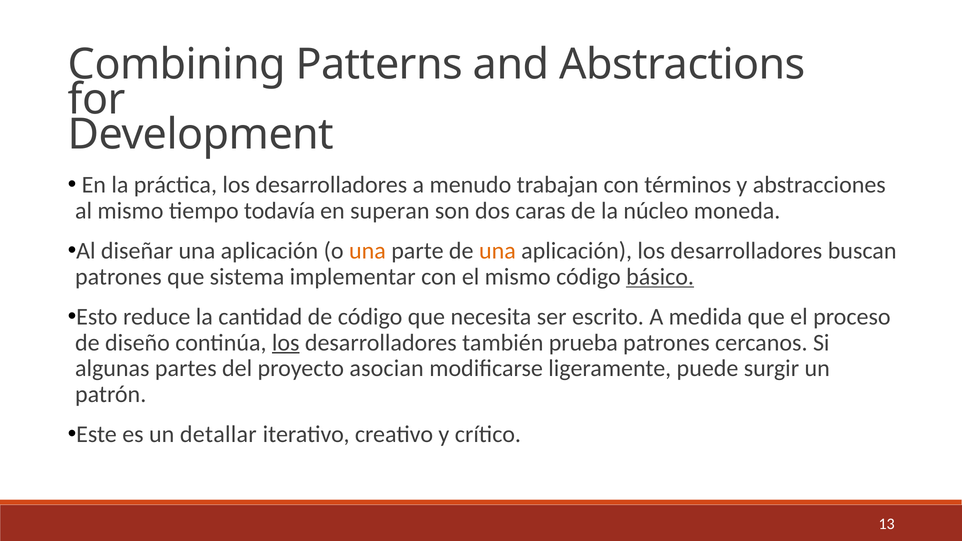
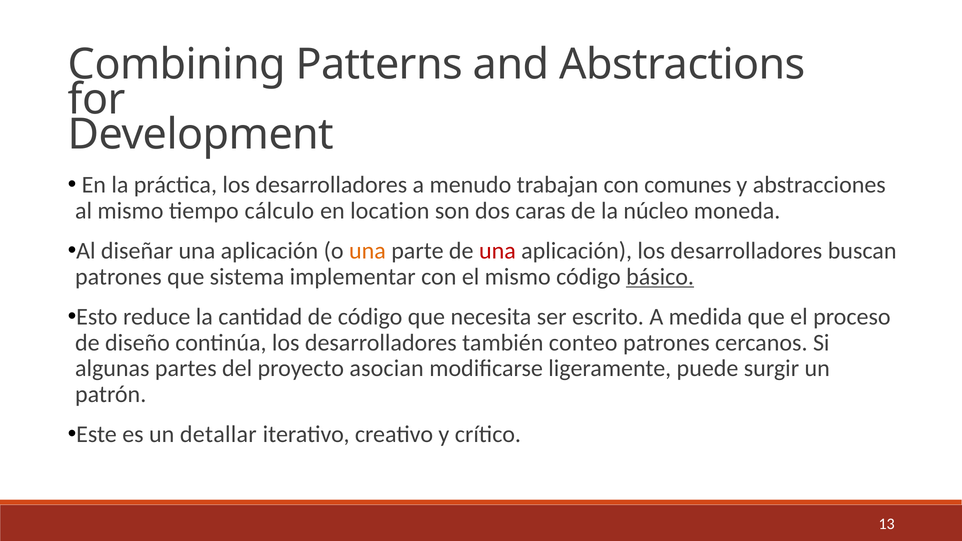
términos: términos -> comunes
todavía: todavía -> cálculo
superan: superan -> location
una at (497, 251) colour: orange -> red
los at (286, 343) underline: present -> none
prueba: prueba -> conteo
